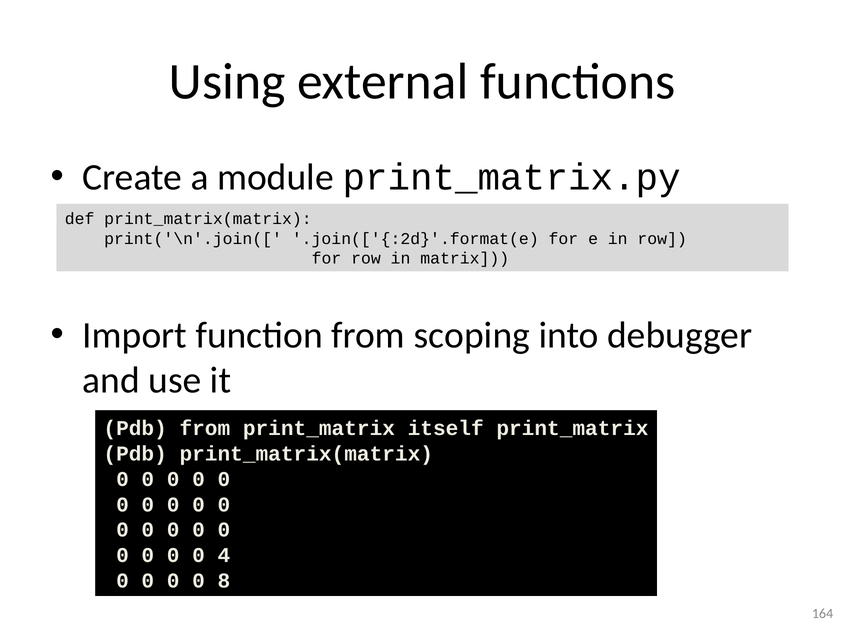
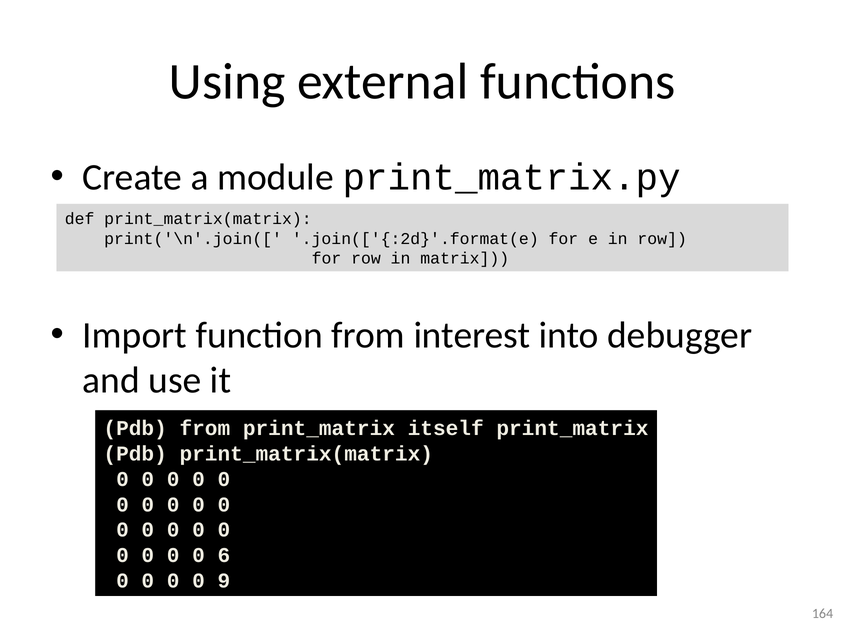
scoping: scoping -> interest
4: 4 -> 6
8: 8 -> 9
